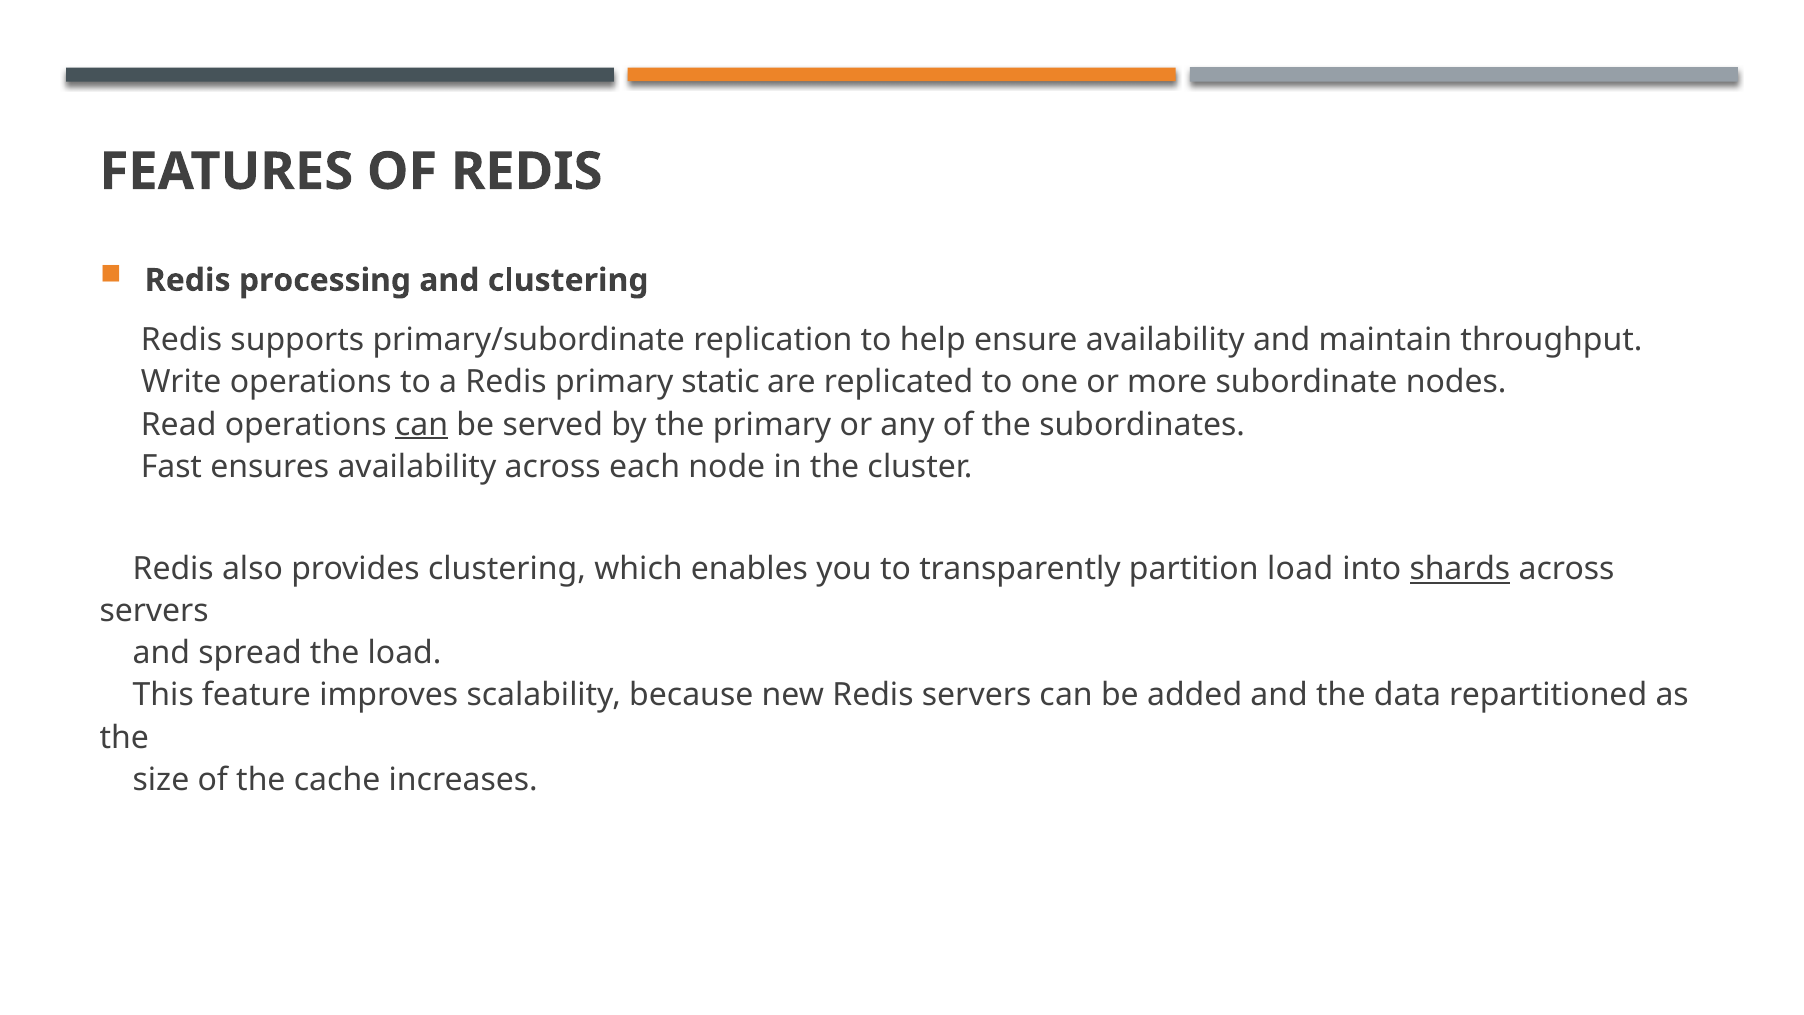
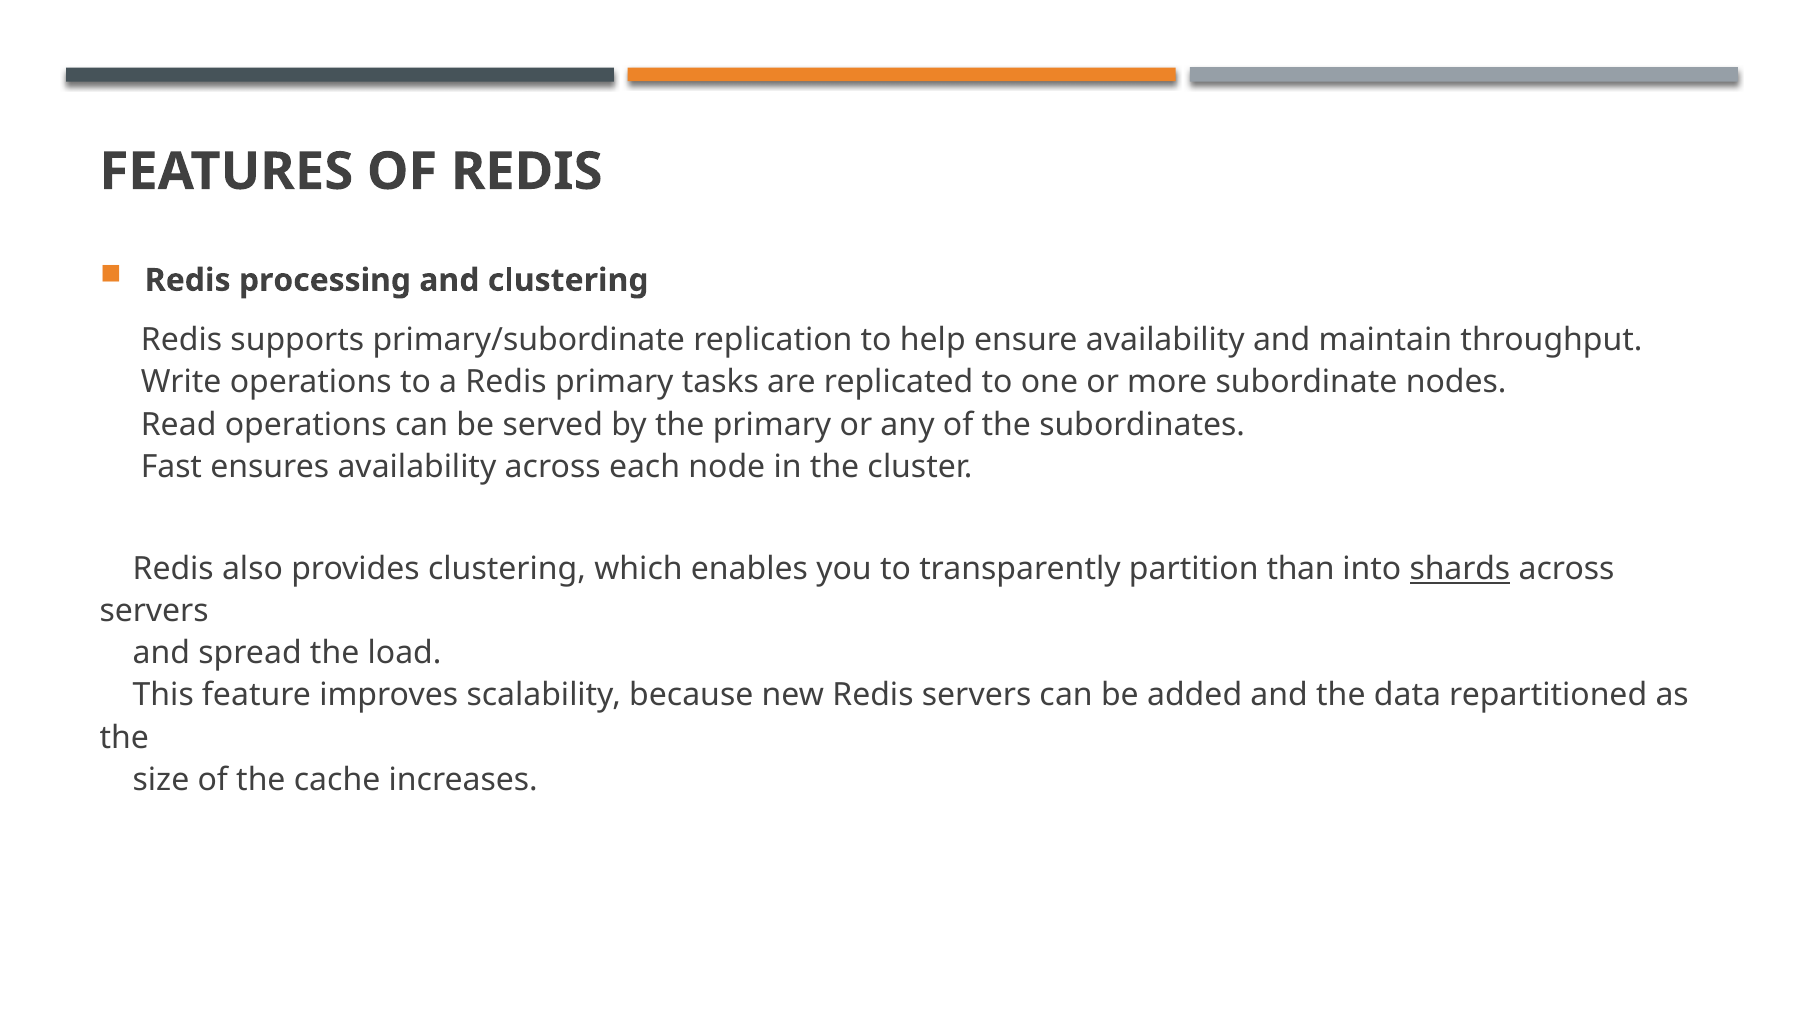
static: static -> tasks
can at (422, 424) underline: present -> none
partition load: load -> than
